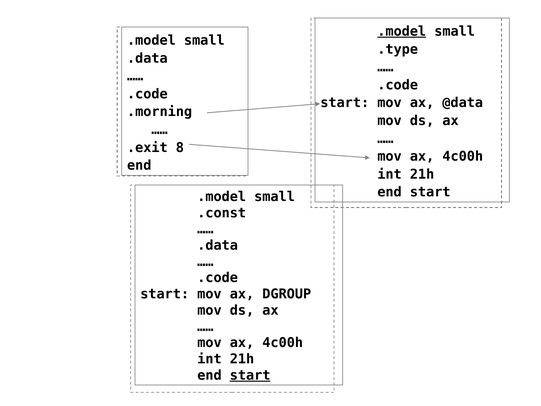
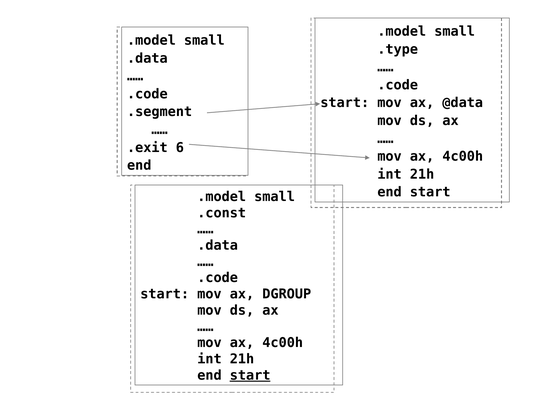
.model at (402, 31) underline: present -> none
.morning: .morning -> .segment
8: 8 -> 6
